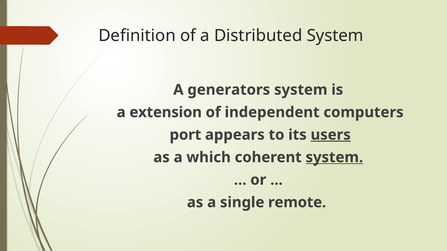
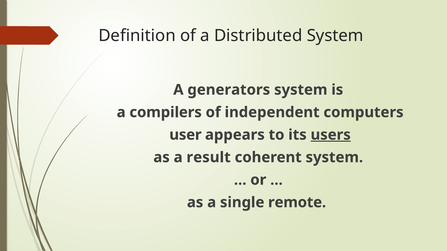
extension: extension -> compilers
port: port -> user
which: which -> result
system at (334, 158) underline: present -> none
